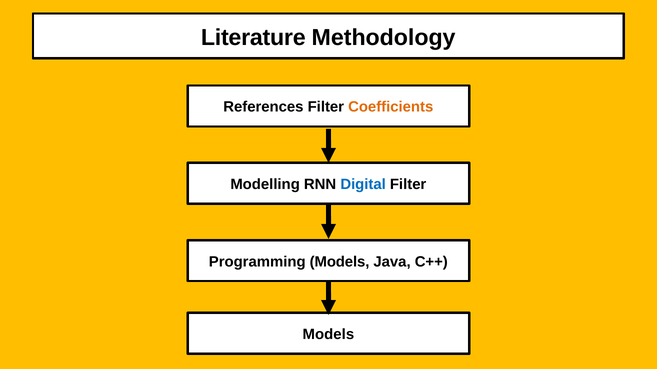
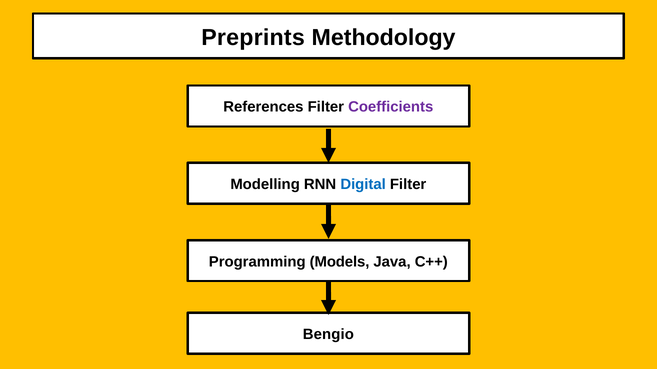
Literature: Literature -> Preprints
Coefficients colour: orange -> purple
Models at (328, 335): Models -> Bengio
